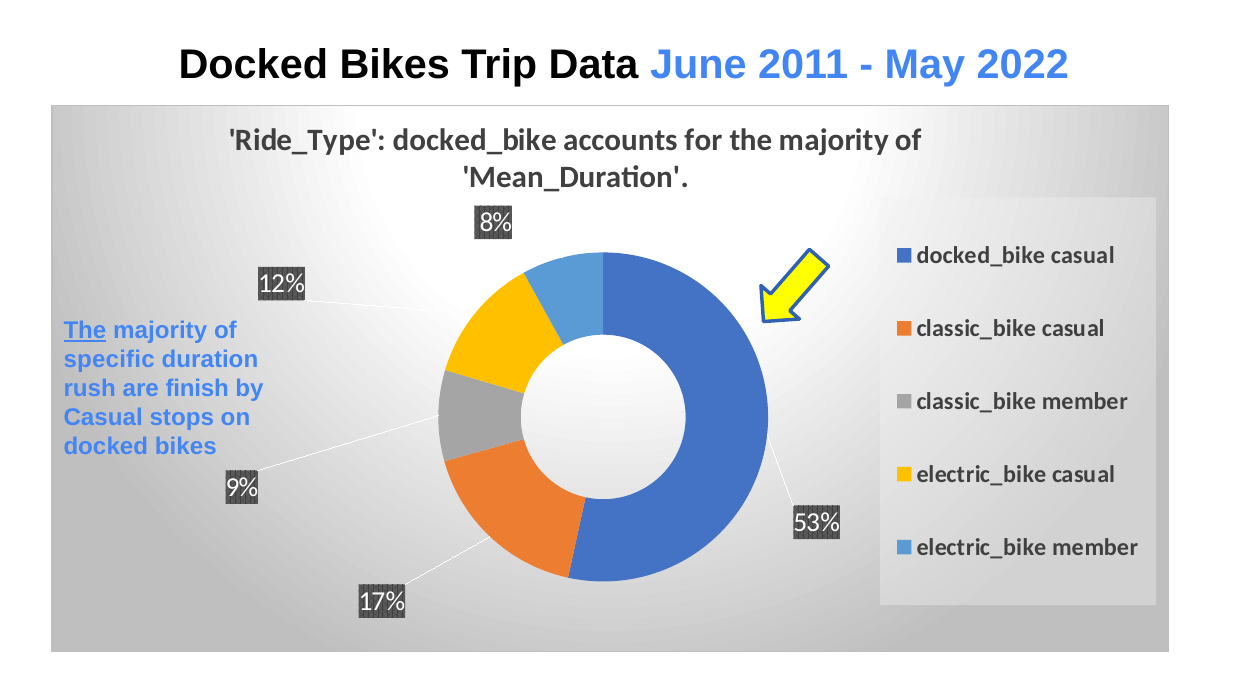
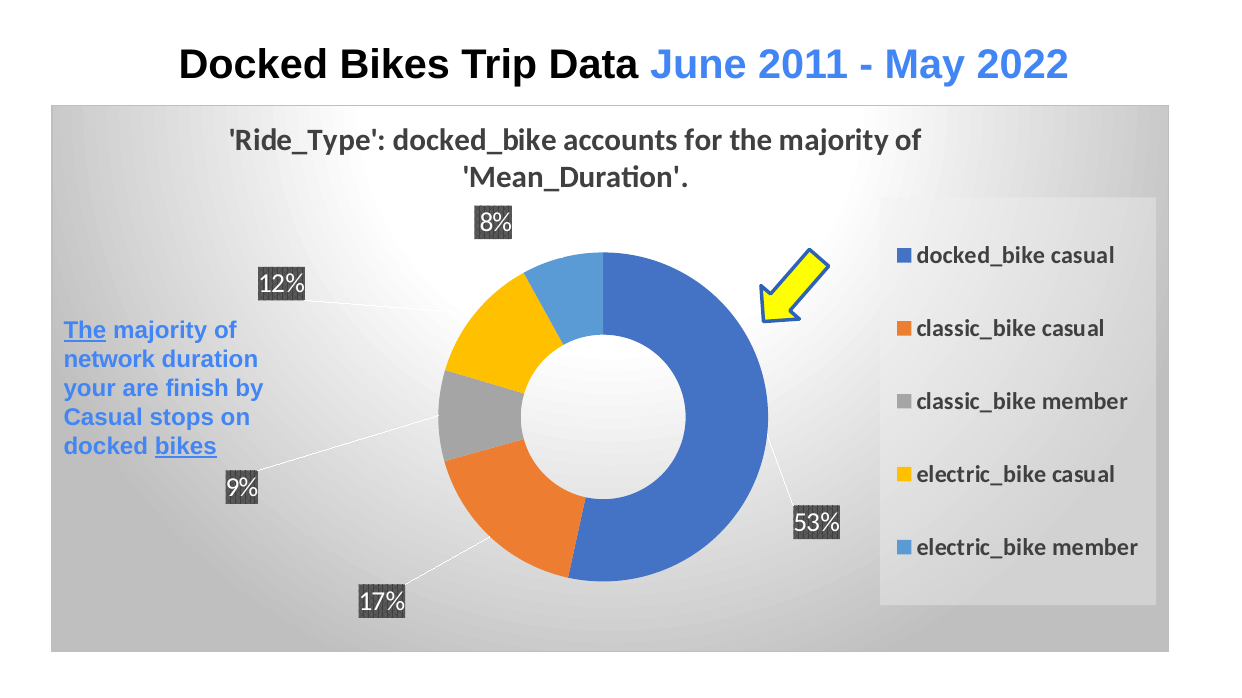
specific: specific -> network
rush: rush -> your
bikes at (186, 447) underline: none -> present
